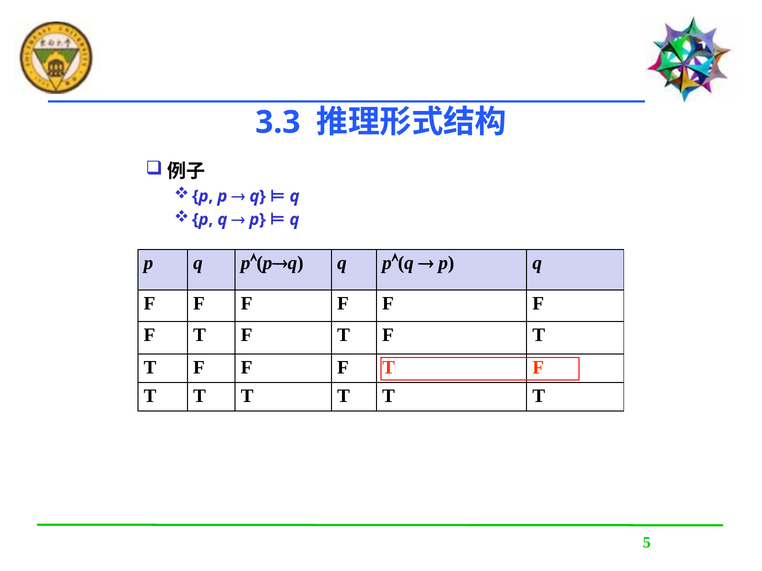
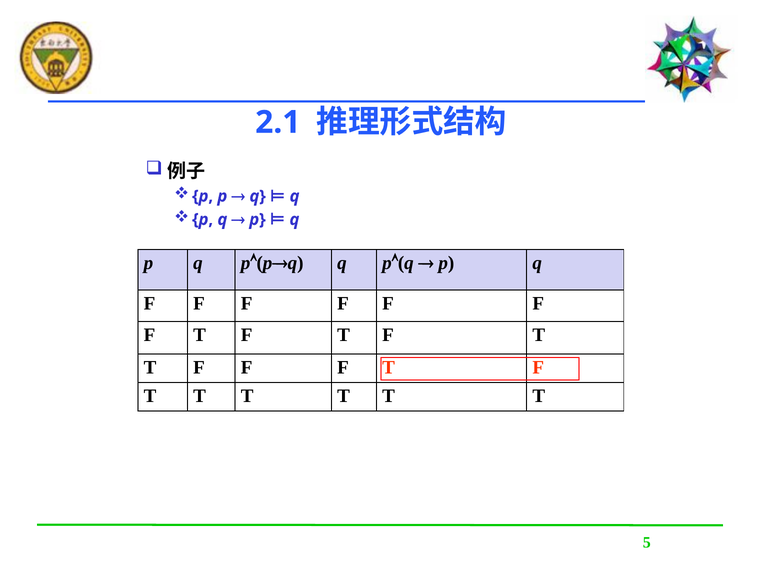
3.3: 3.3 -> 2.1
